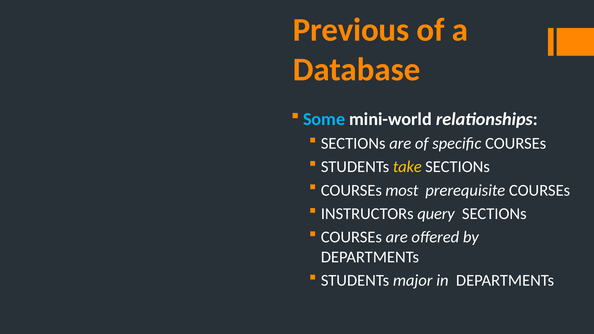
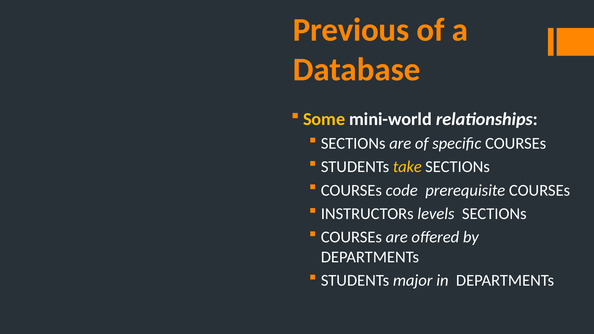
Some colour: light blue -> yellow
most: most -> code
query: query -> levels
